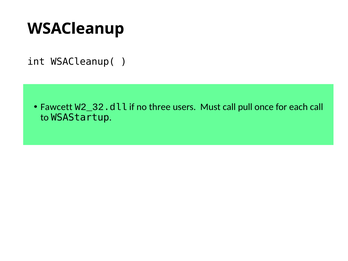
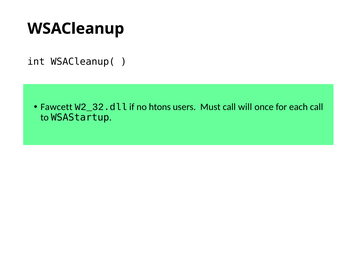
three: three -> htons
pull: pull -> will
